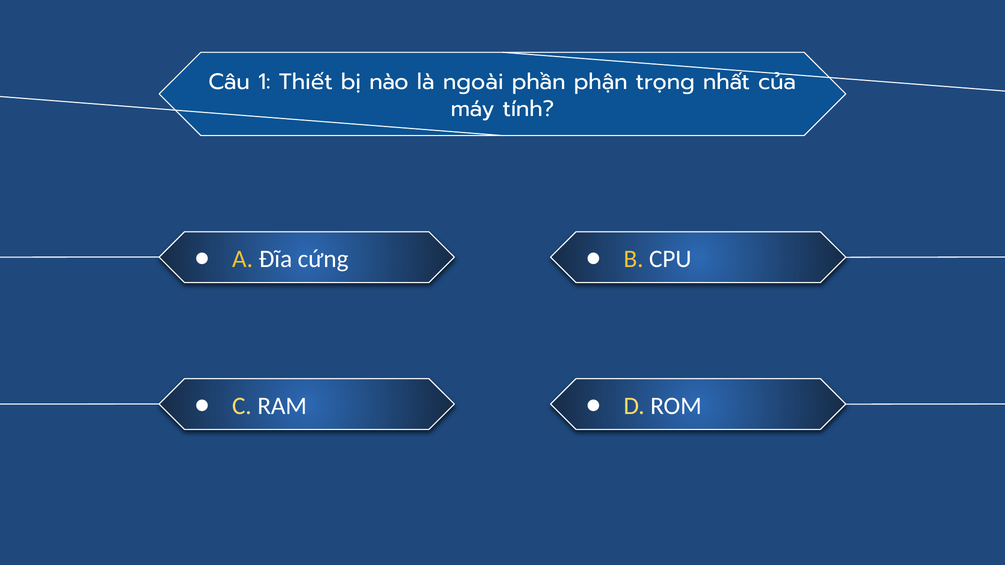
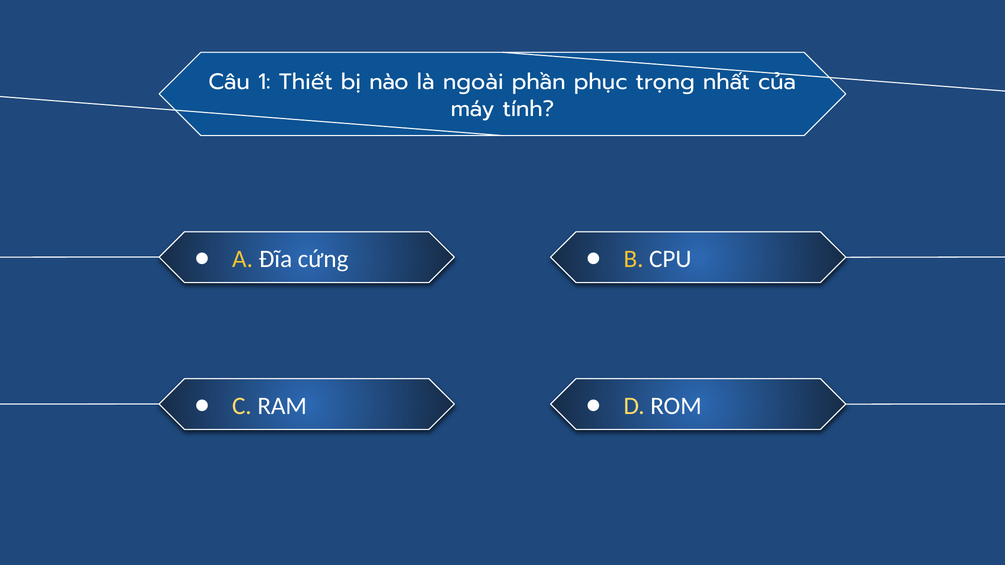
phận: phận -> phục
